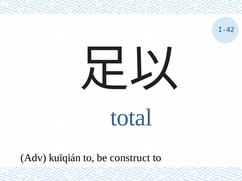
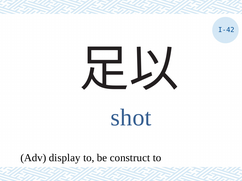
total: total -> shot
kuīqián: kuīqián -> display
